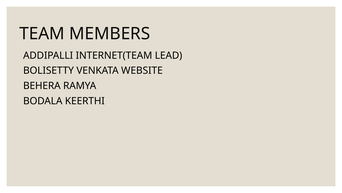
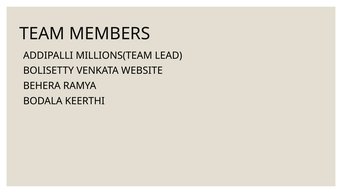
INTERNET(TEAM: INTERNET(TEAM -> MILLIONS(TEAM
